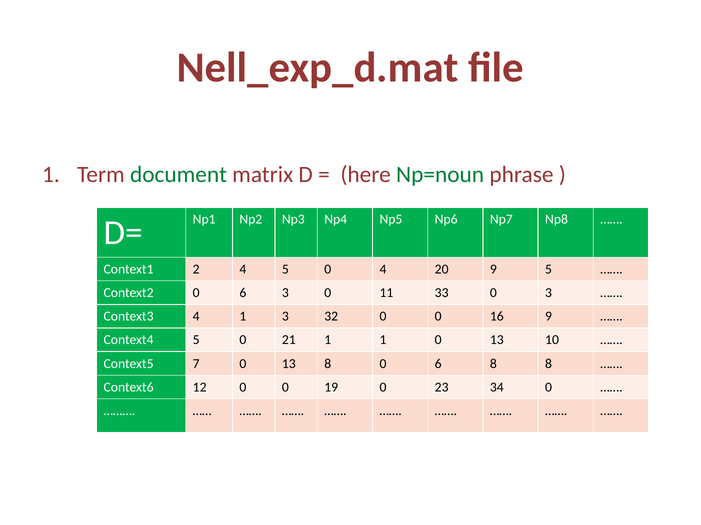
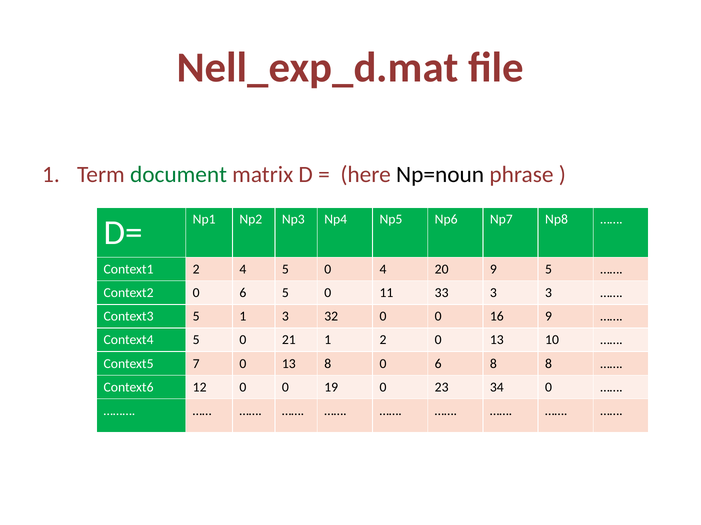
Np=noun colour: green -> black
6 3: 3 -> 5
33 0: 0 -> 3
Context3 4: 4 -> 5
1 1: 1 -> 2
